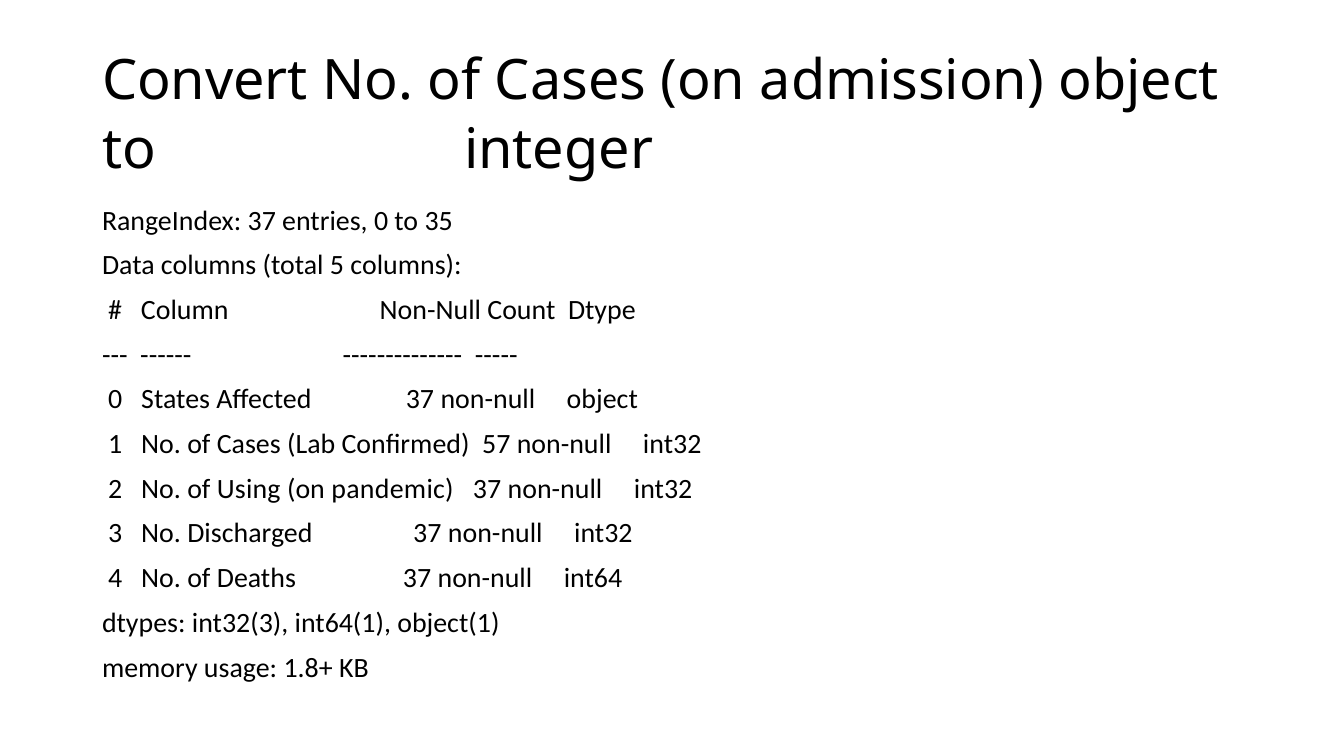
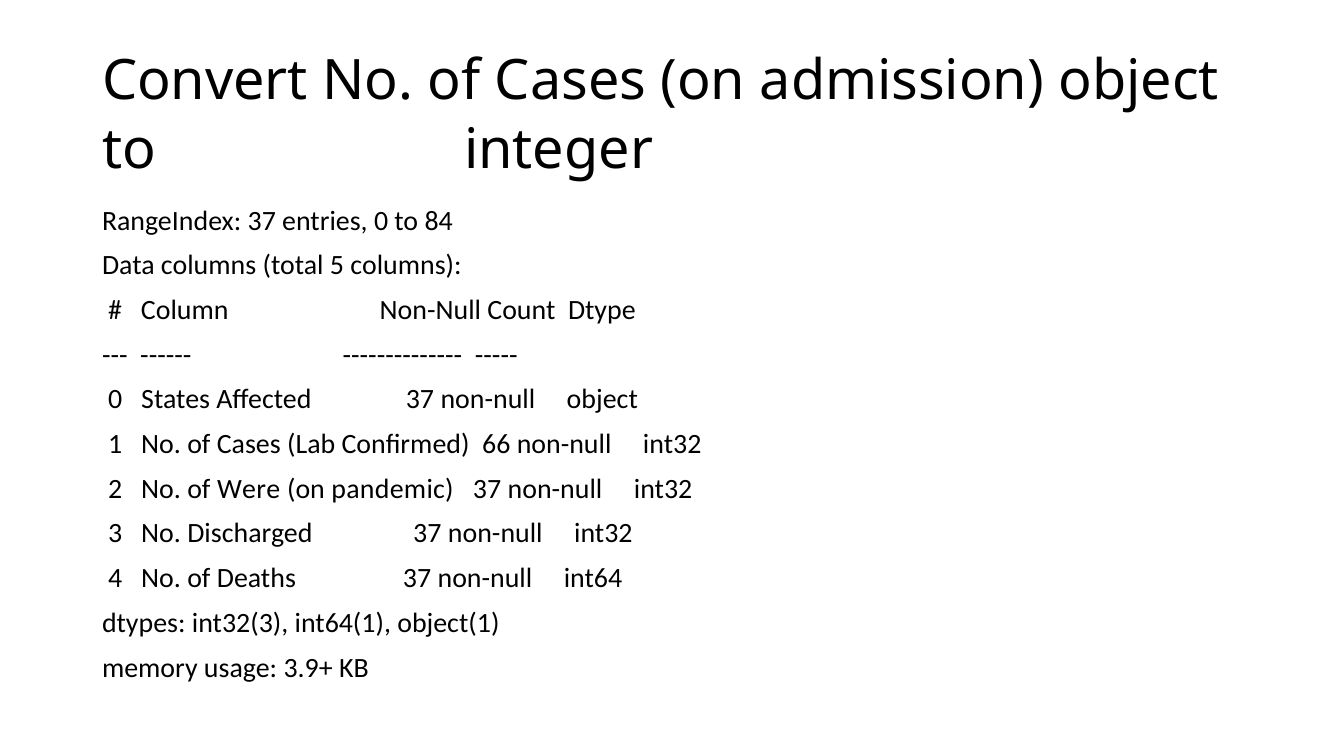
35: 35 -> 84
57: 57 -> 66
Using: Using -> Were
1.8+: 1.8+ -> 3.9+
